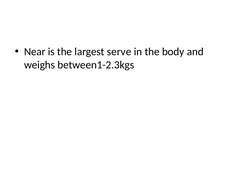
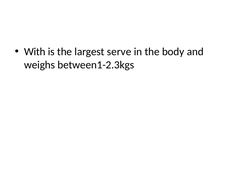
Near: Near -> With
